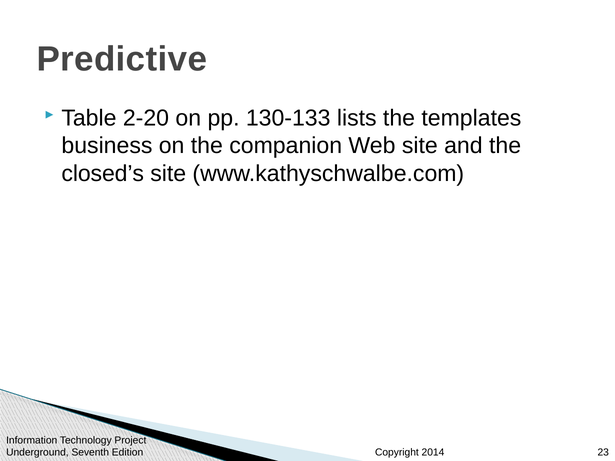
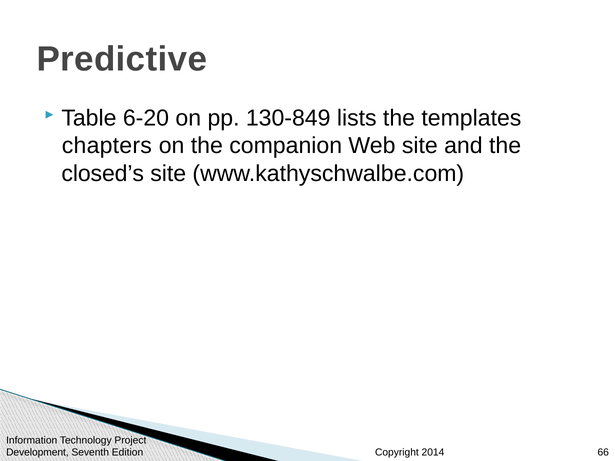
2-20: 2-20 -> 6-20
130-133: 130-133 -> 130-849
business: business -> chapters
Underground: Underground -> Development
23: 23 -> 66
